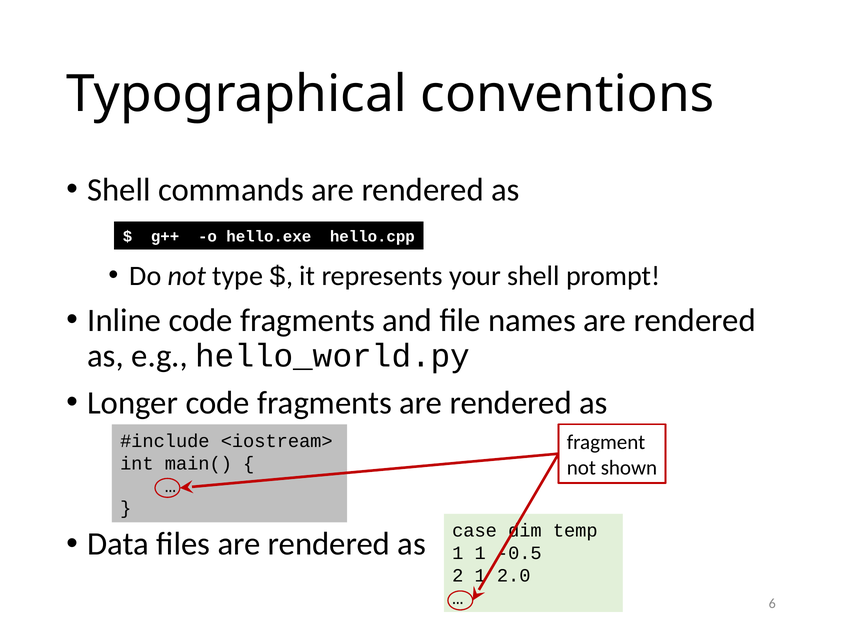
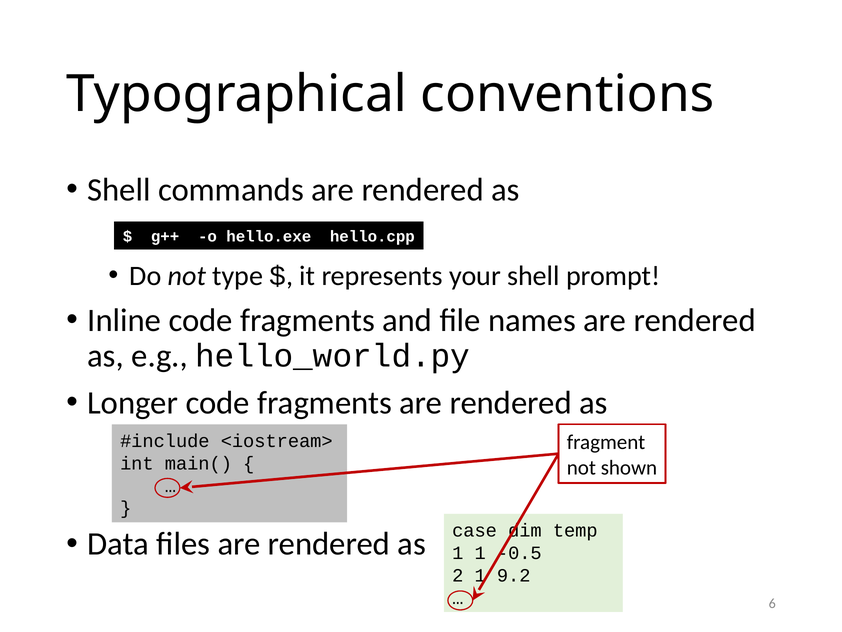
2.0: 2.0 -> 9.2
